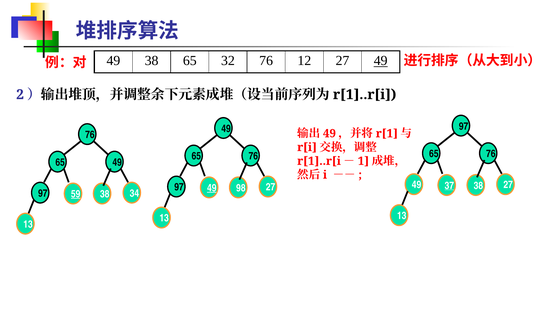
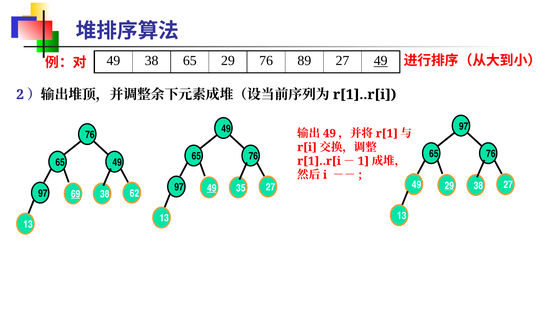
65 32: 32 -> 29
12: 12 -> 89
49 37: 37 -> 29
98: 98 -> 35
59: 59 -> 69
34: 34 -> 62
